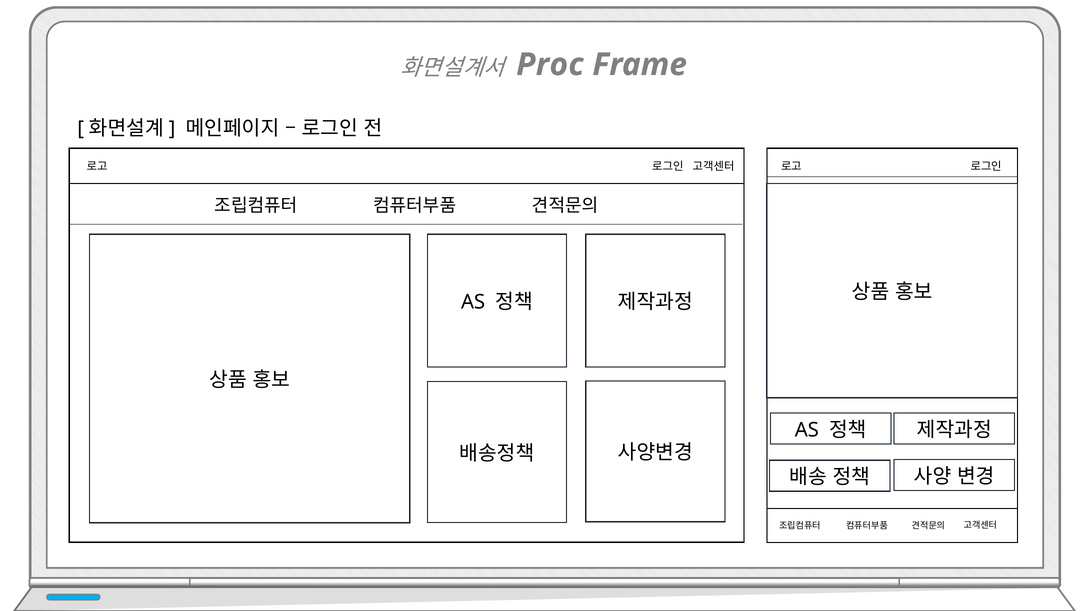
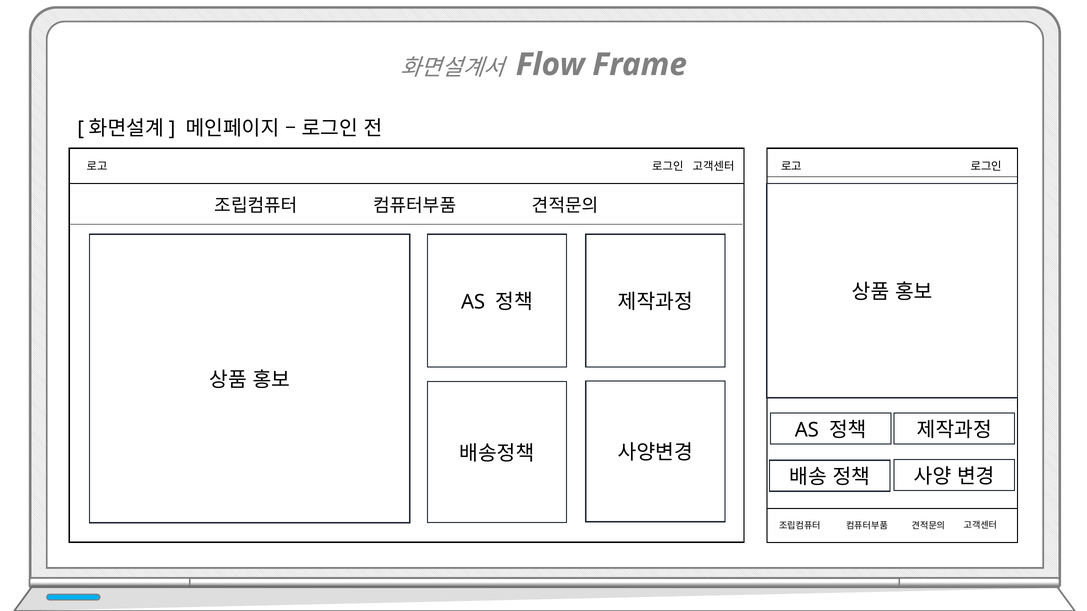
Proc: Proc -> Flow
